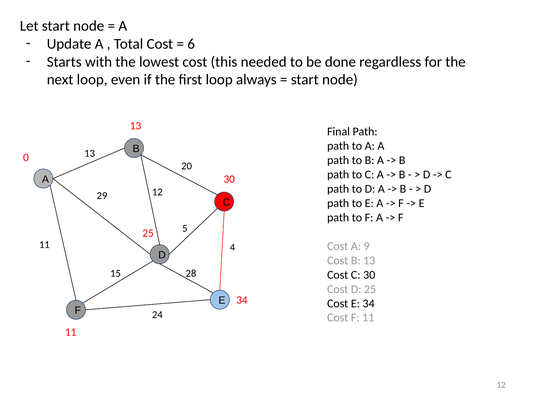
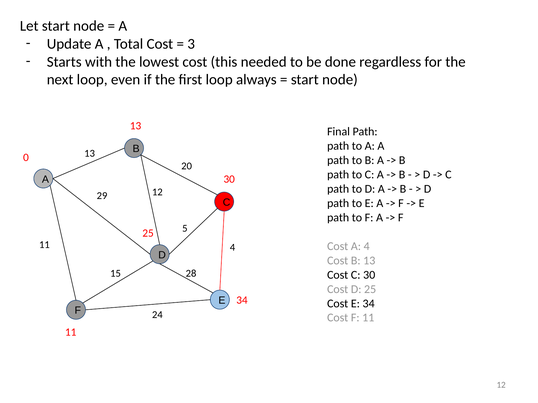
6: 6 -> 3
A 9: 9 -> 4
